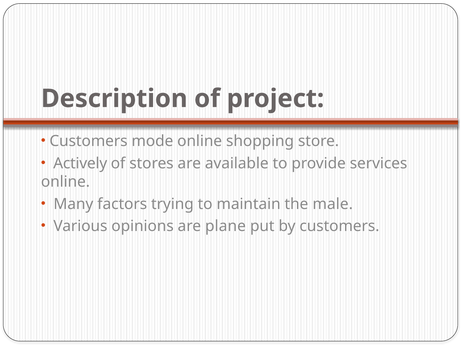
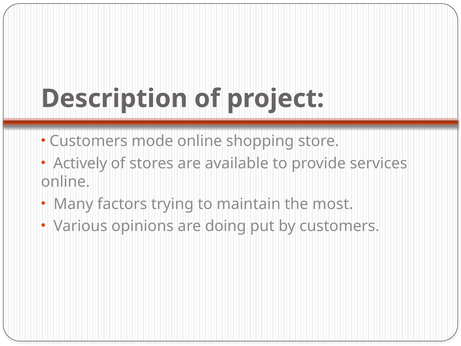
male: male -> most
plane: plane -> doing
